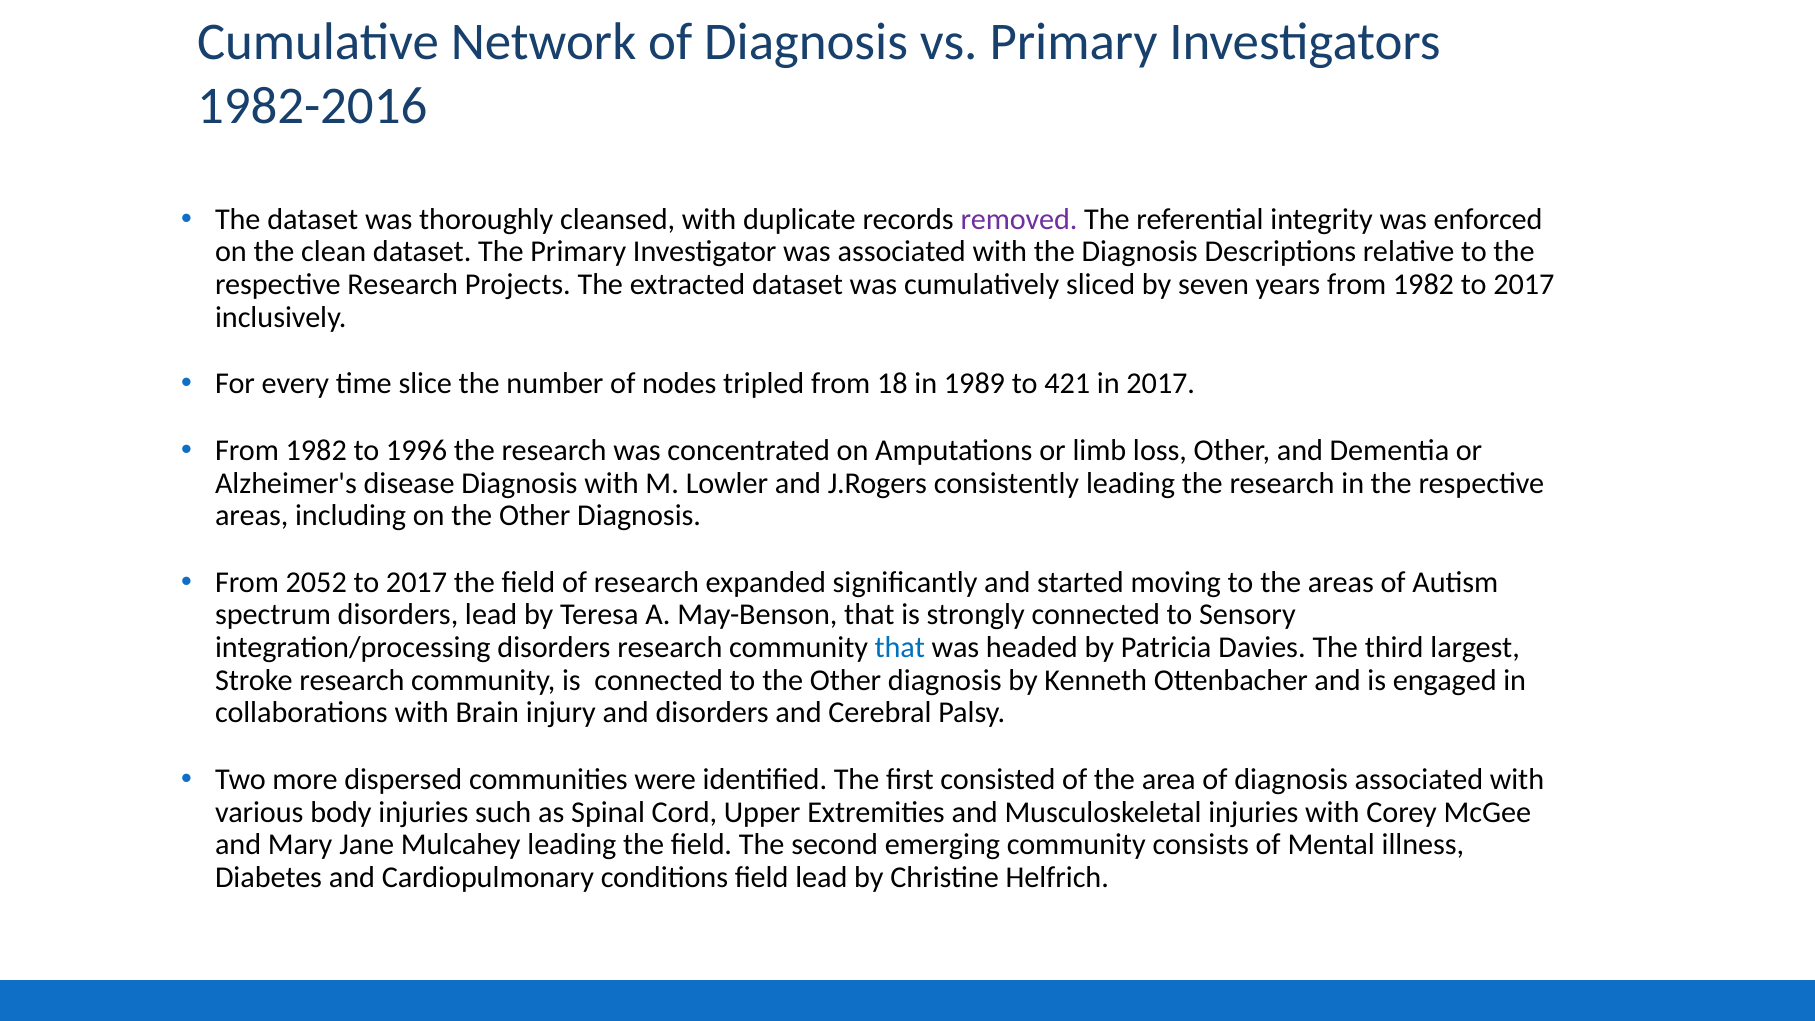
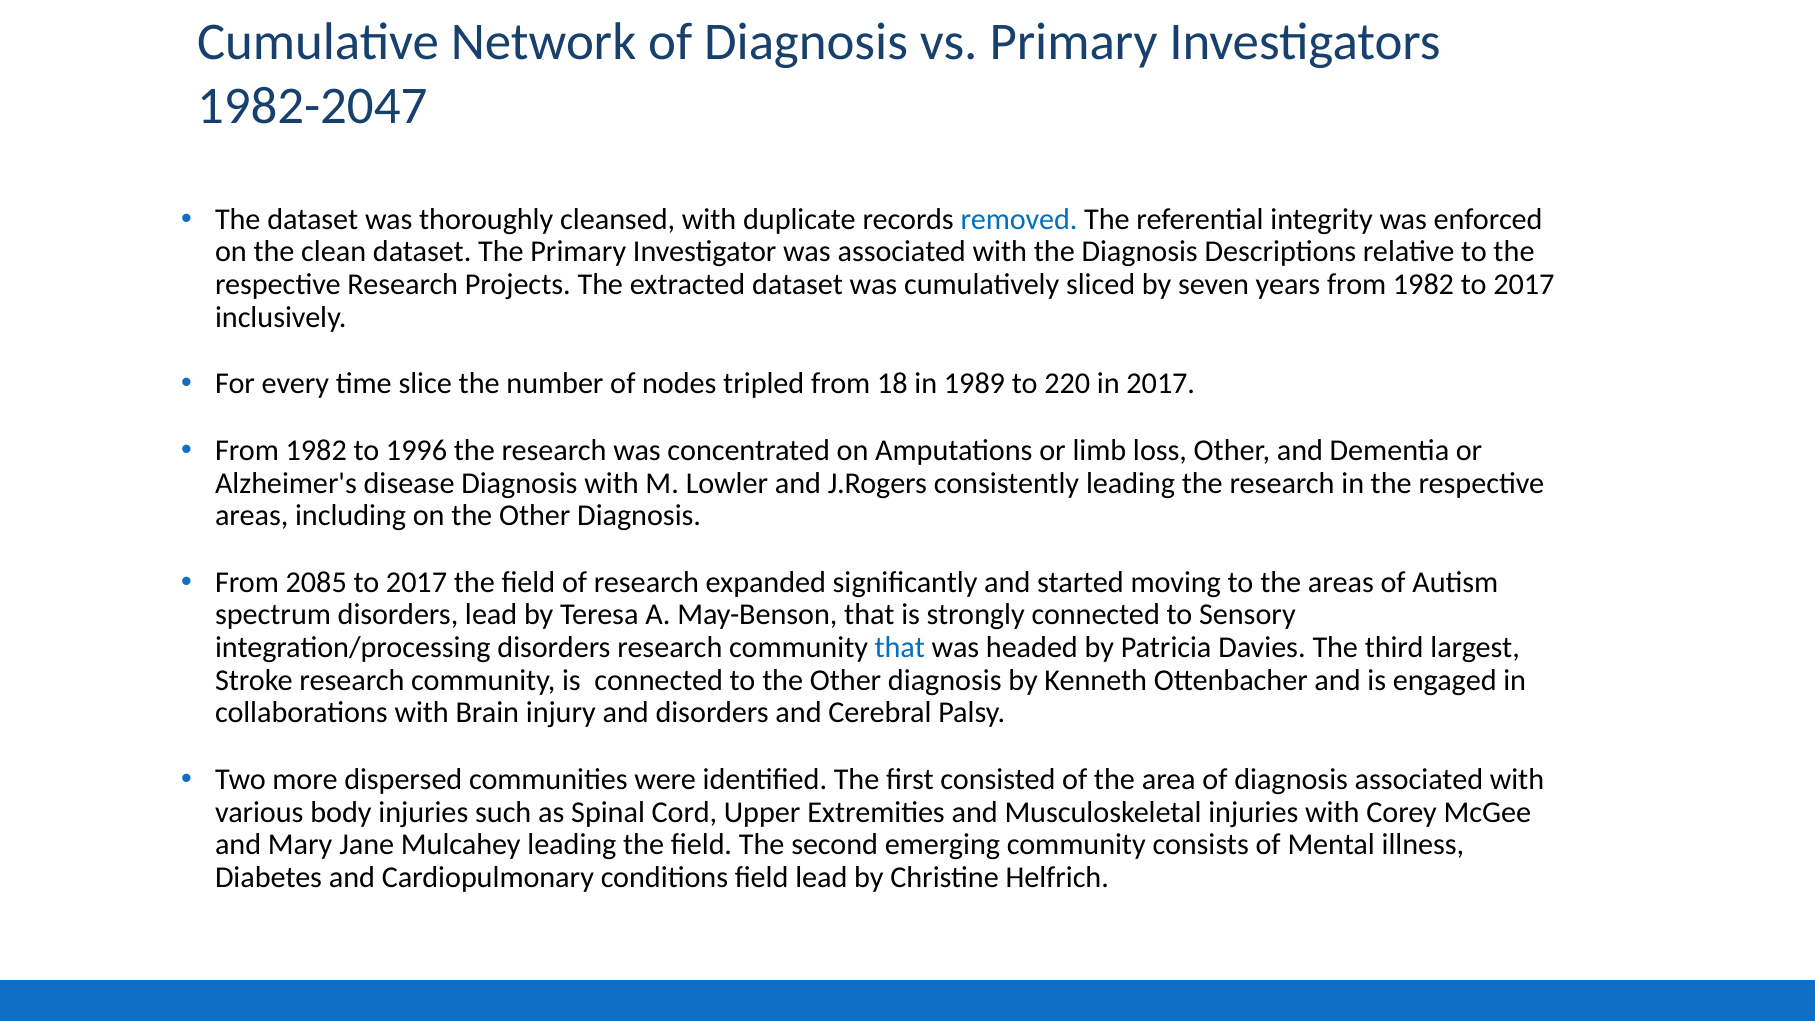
1982-2016: 1982-2016 -> 1982-2047
removed colour: purple -> blue
421: 421 -> 220
2052: 2052 -> 2085
